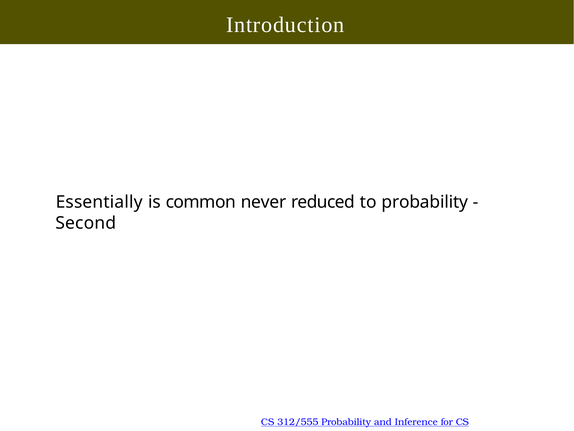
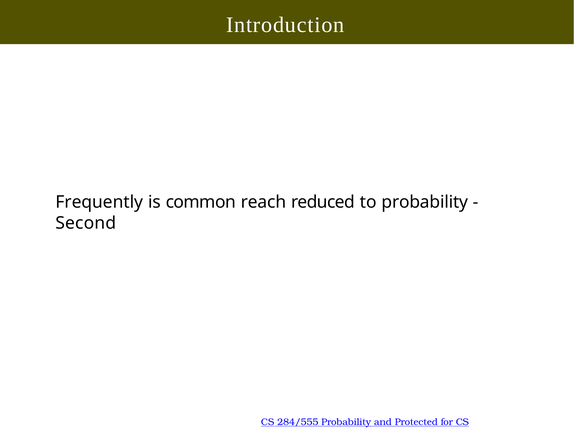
Essentially: Essentially -> Frequently
never: never -> reach
312/555: 312/555 -> 284/555
Inference: Inference -> Protected
